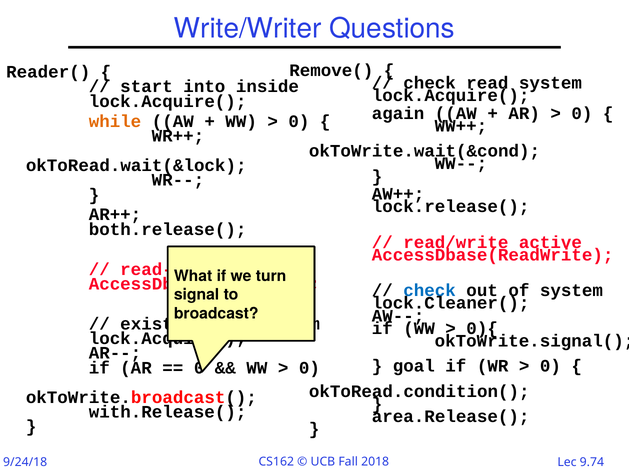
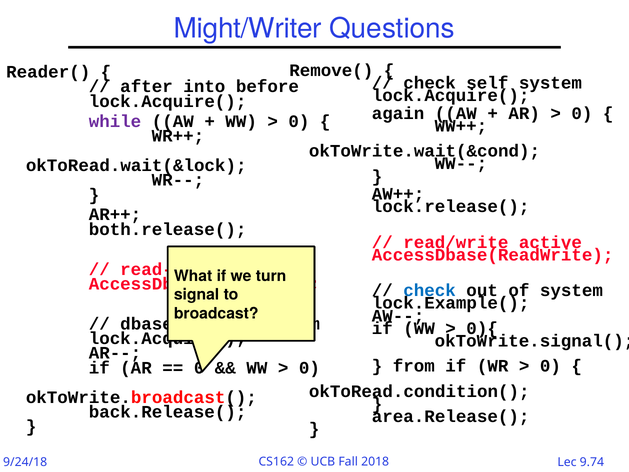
Write/Writer: Write/Writer -> Might/Writer
read: read -> self
start: start -> after
inside: inside -> before
while colour: orange -> purple
lock.Cleaner(: lock.Cleaner( -> lock.Example(
exist: exist -> dbase
goal: goal -> from
with.Release(: with.Release( -> back.Release(
